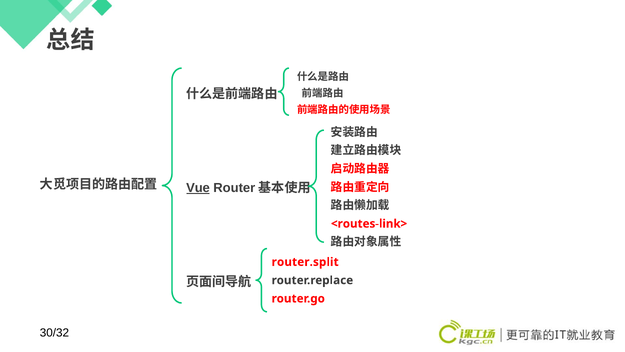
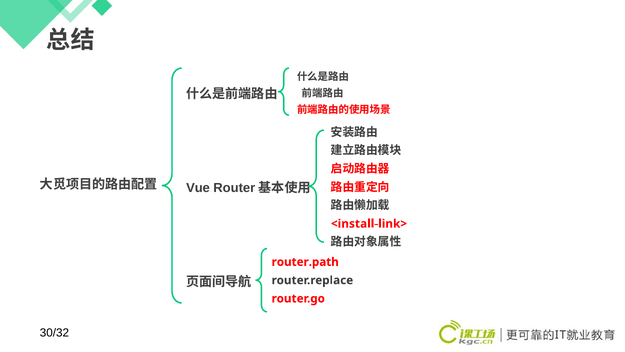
Vue underline: present -> none
<routes-link>: <routes-link> -> <install-link>
router.split: router.split -> router.path
